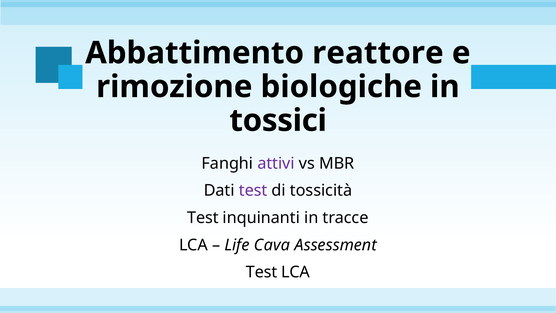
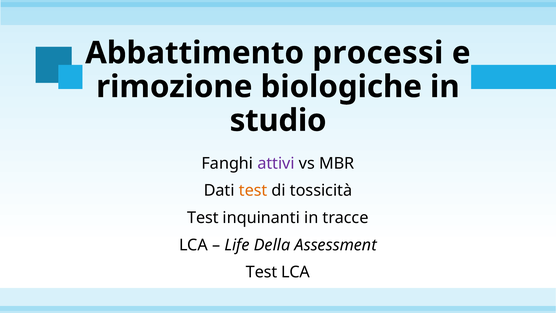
reattore: reattore -> processi
tossici: tossici -> studio
test at (253, 190) colour: purple -> orange
Cava: Cava -> Della
